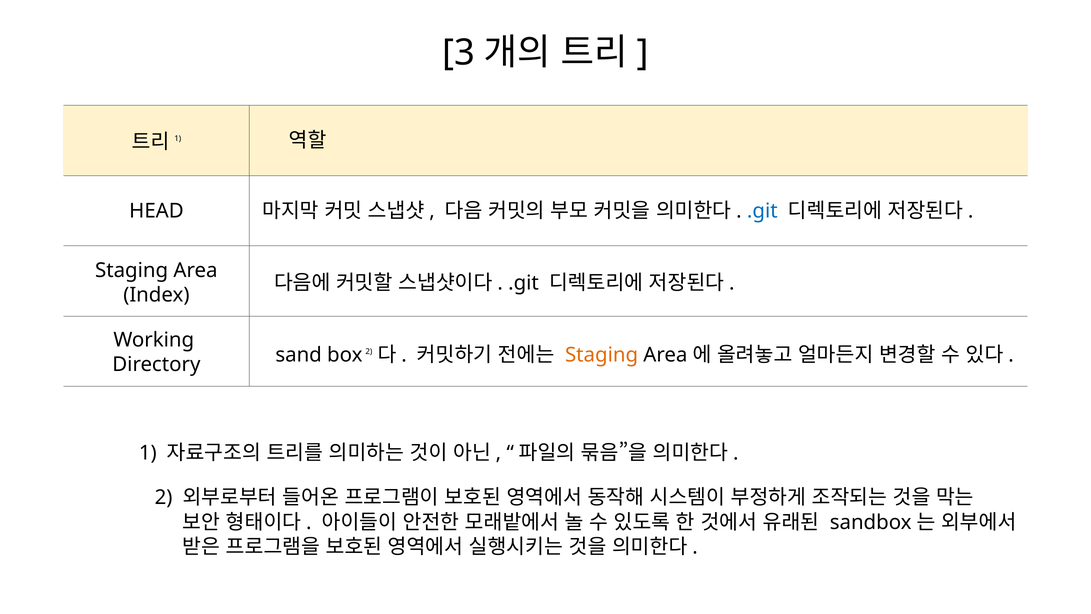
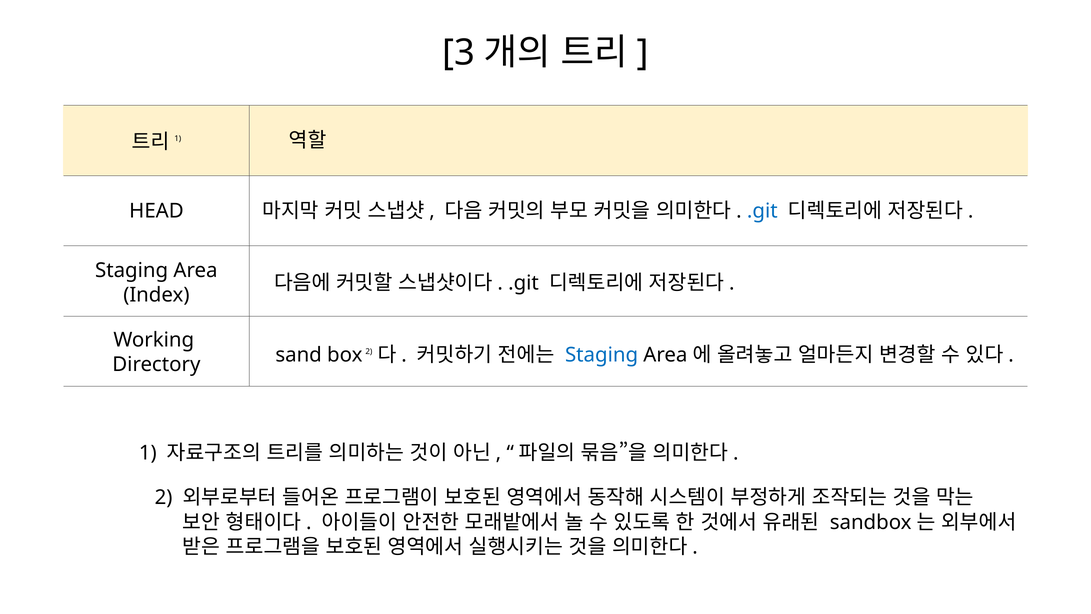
Staging at (602, 355) colour: orange -> blue
